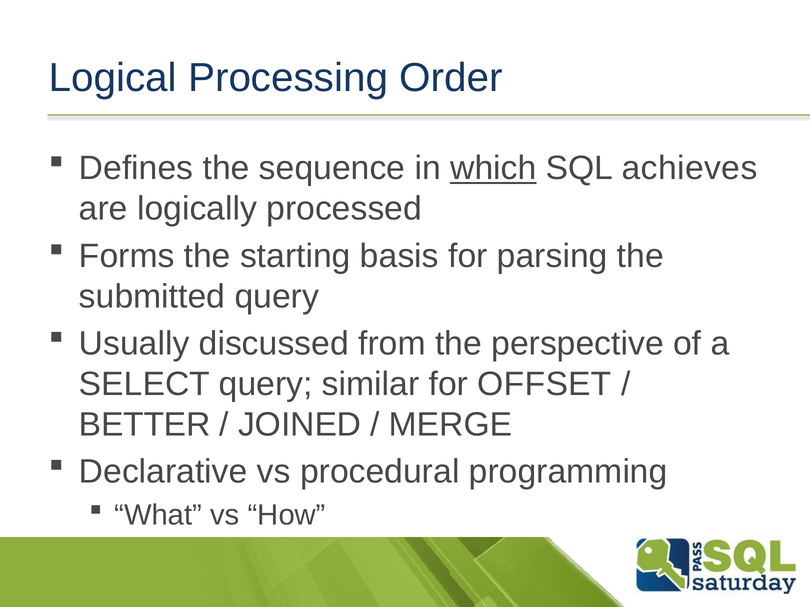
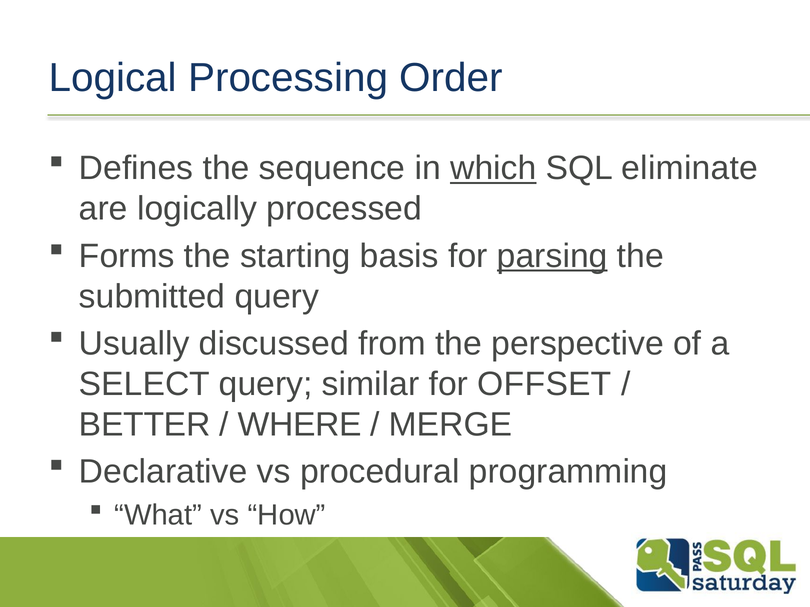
achieves: achieves -> eliminate
parsing underline: none -> present
JOINED: JOINED -> WHERE
